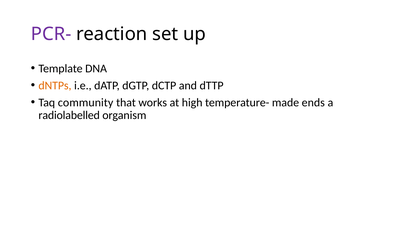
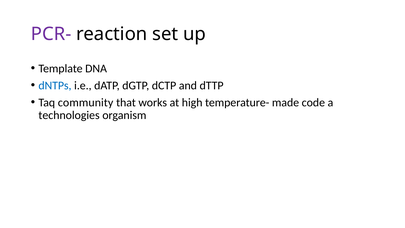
dNTPs colour: orange -> blue
ends: ends -> code
radiolabelled: radiolabelled -> technologies
